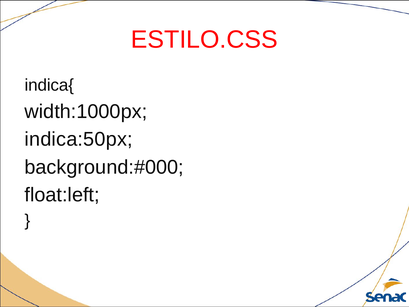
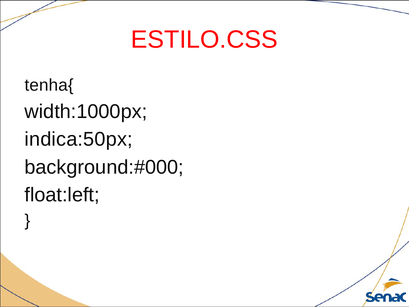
indica{: indica{ -> tenha{
